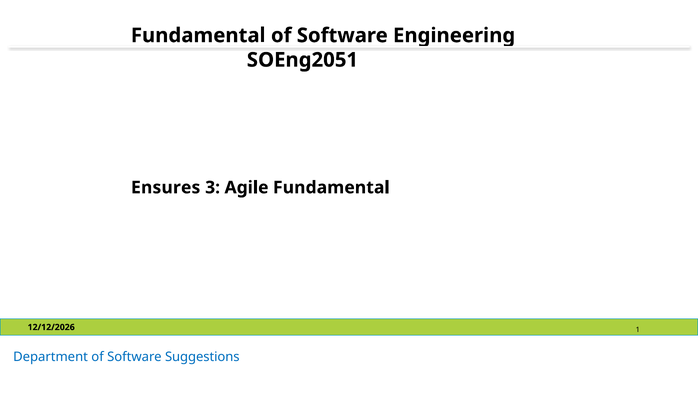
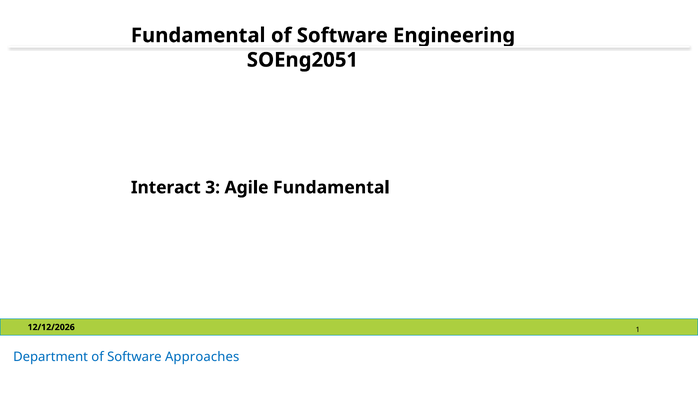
Ensures: Ensures -> Interact
Suggestions: Suggestions -> Approaches
